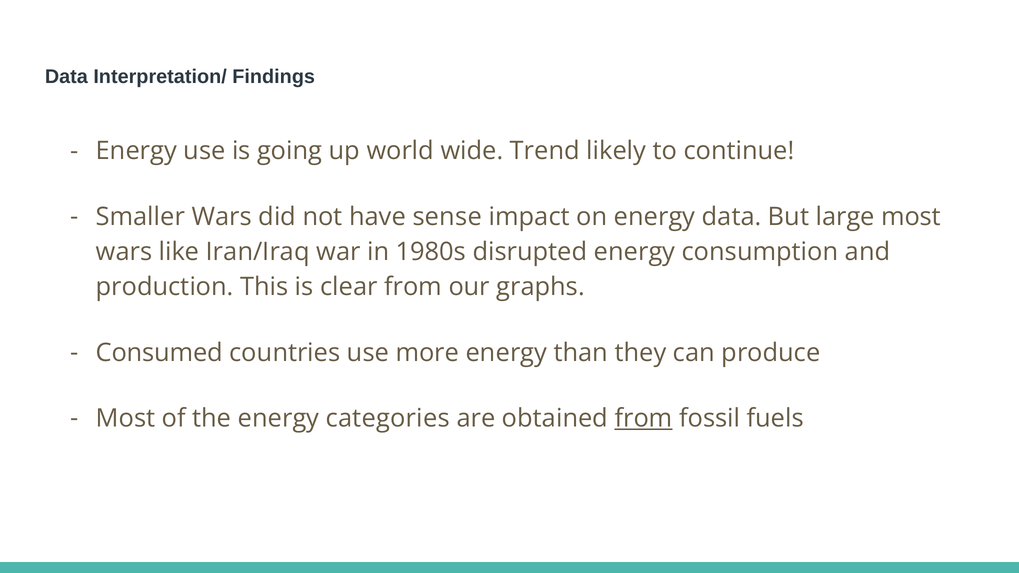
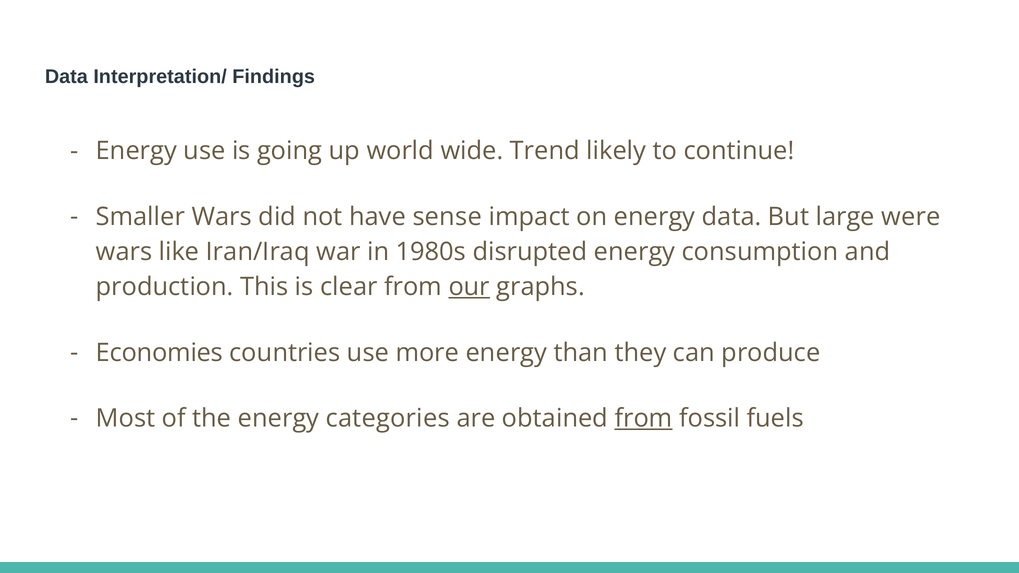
large most: most -> were
our underline: none -> present
Consumed: Consumed -> Economies
